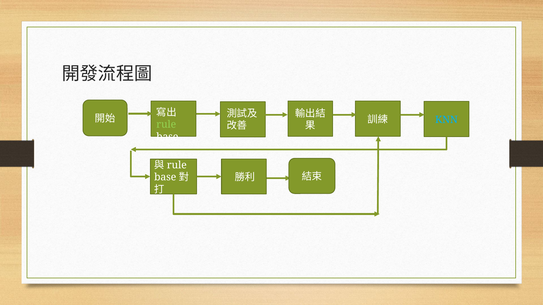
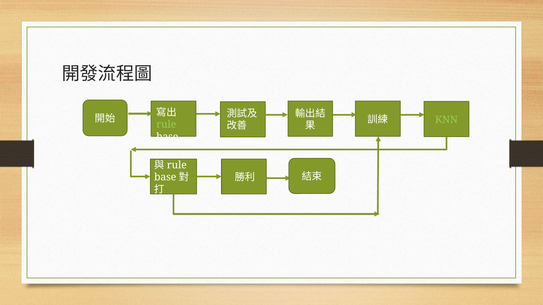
KNN colour: light blue -> light green
